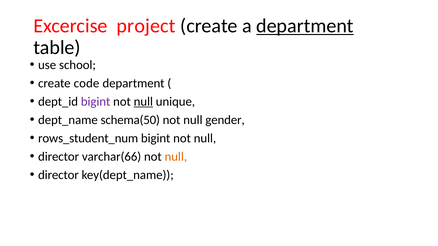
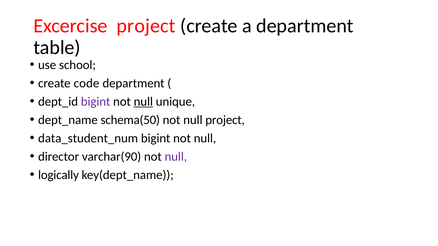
department at (305, 26) underline: present -> none
null gender: gender -> project
rows_student_num: rows_student_num -> data_student_num
varchar(66: varchar(66 -> varchar(90
null at (176, 157) colour: orange -> purple
director at (58, 175): director -> logically
